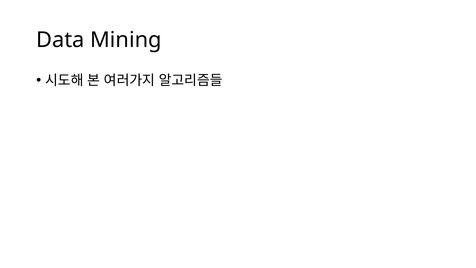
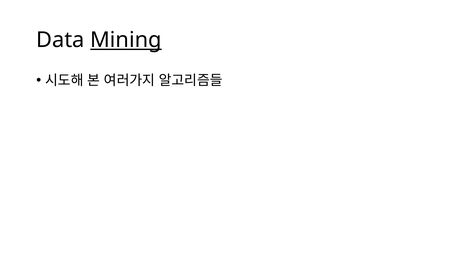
Mining underline: none -> present
